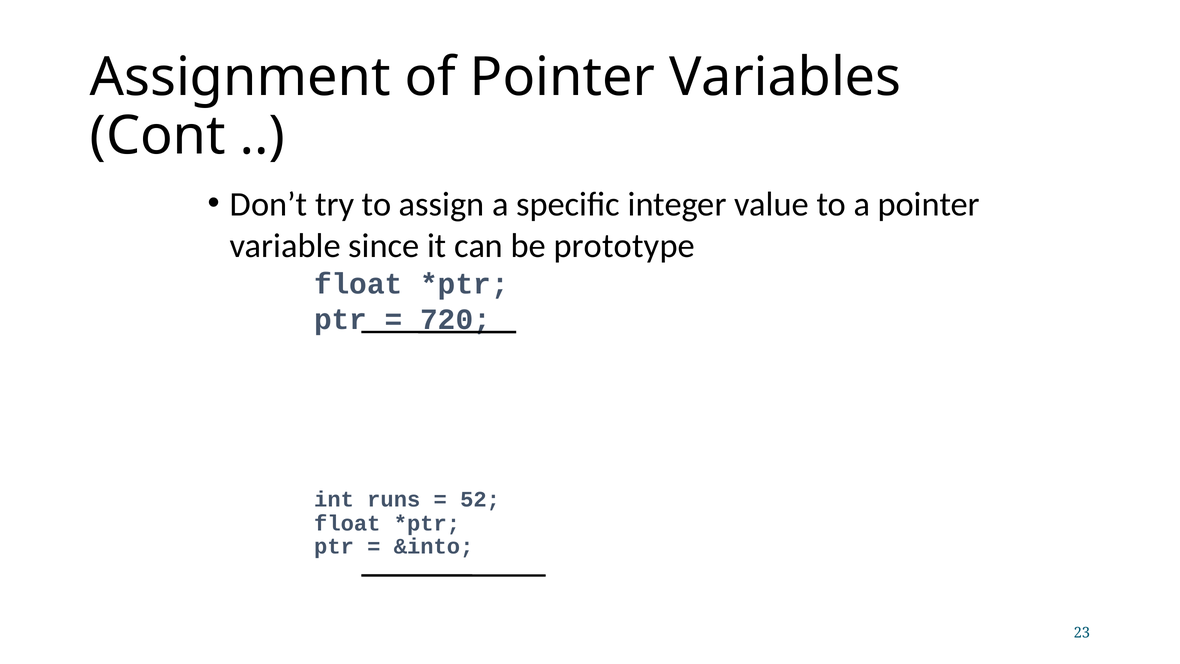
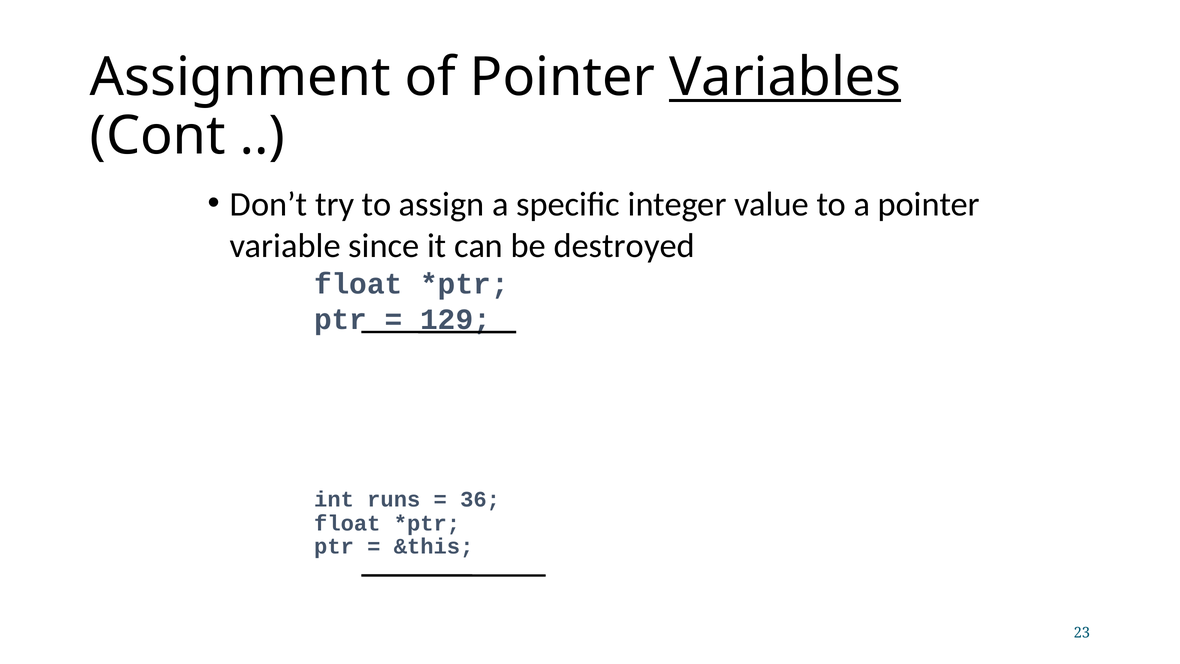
Variables underline: none -> present
prototype: prototype -> destroyed
720: 720 -> 129
52: 52 -> 36
&into: &into -> &this
